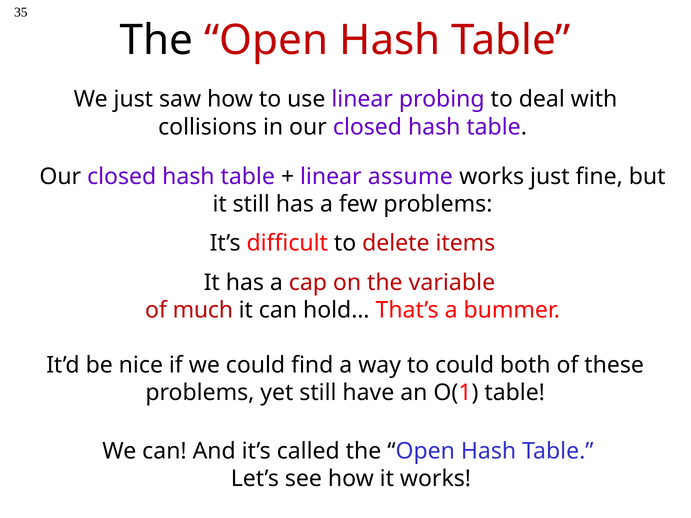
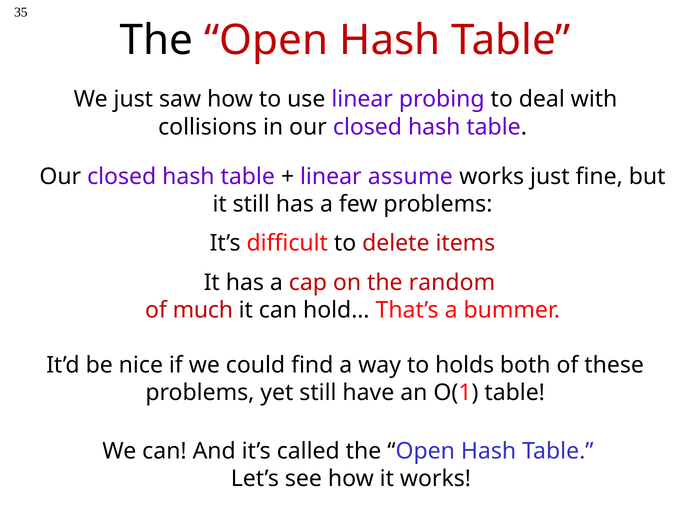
variable: variable -> random
to could: could -> holds
